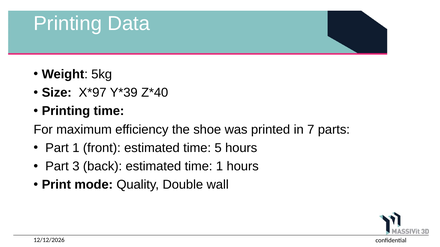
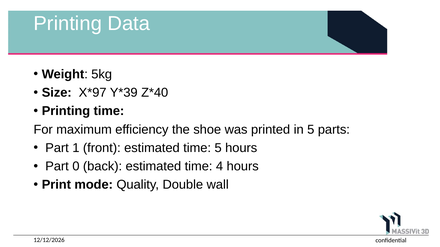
in 7: 7 -> 5
3: 3 -> 0
time 1: 1 -> 4
